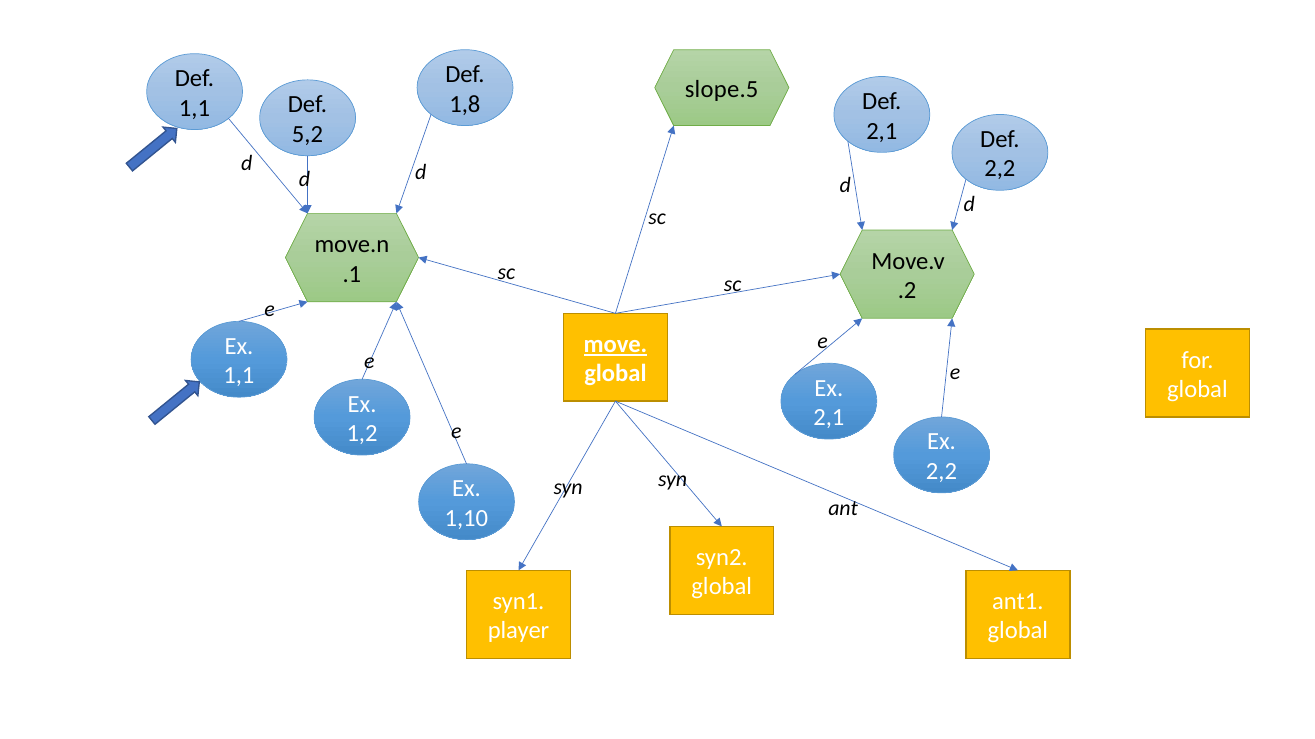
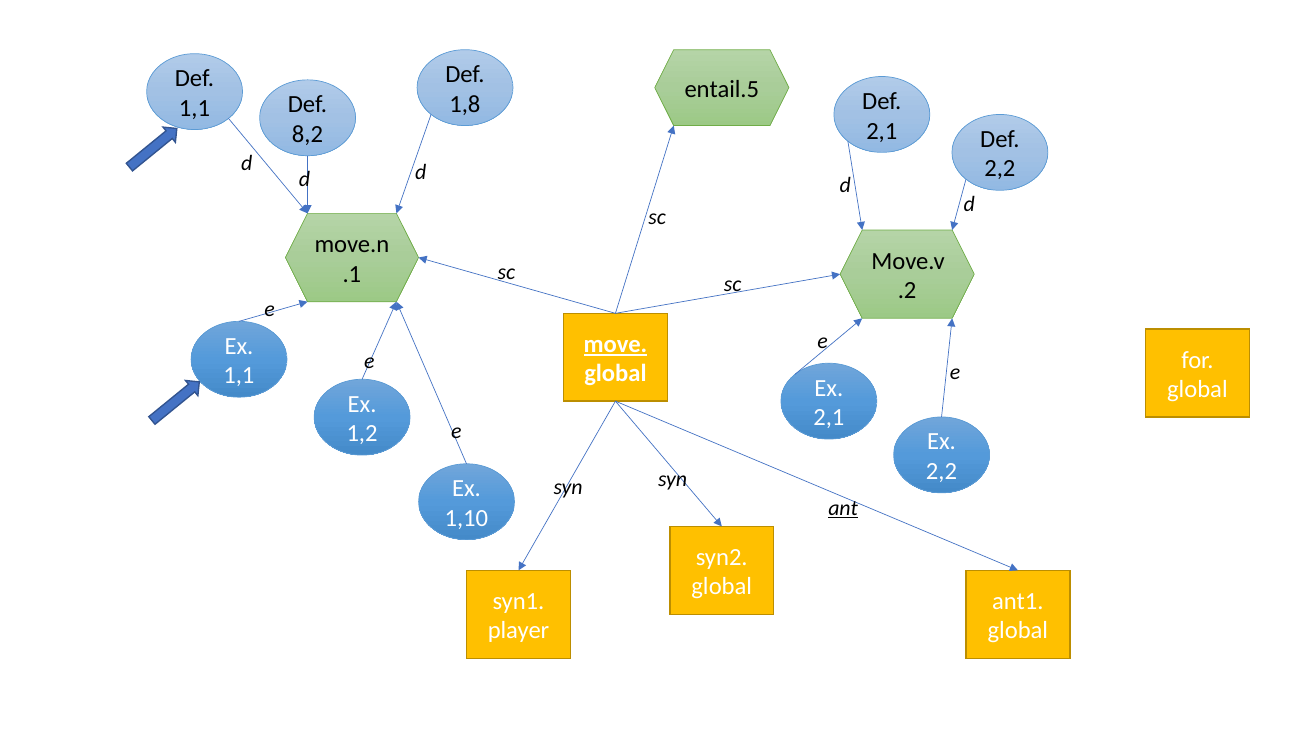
slope.5: slope.5 -> entail.5
5,2: 5,2 -> 8,2
ant underline: none -> present
